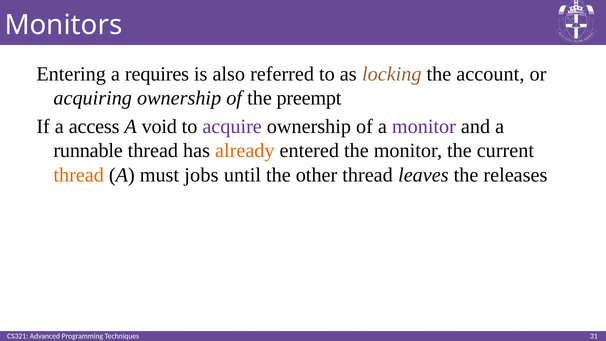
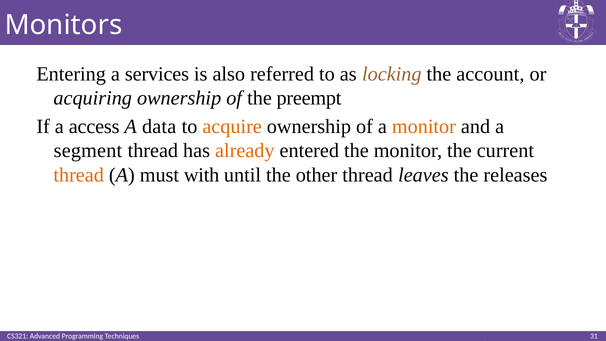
requires: requires -> services
void: void -> data
acquire colour: purple -> orange
monitor at (424, 126) colour: purple -> orange
runnable: runnable -> segment
jobs: jobs -> with
